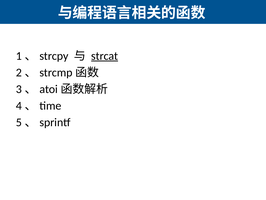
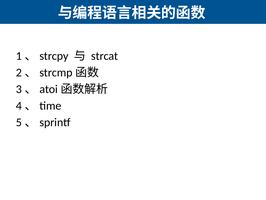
strcat underline: present -> none
